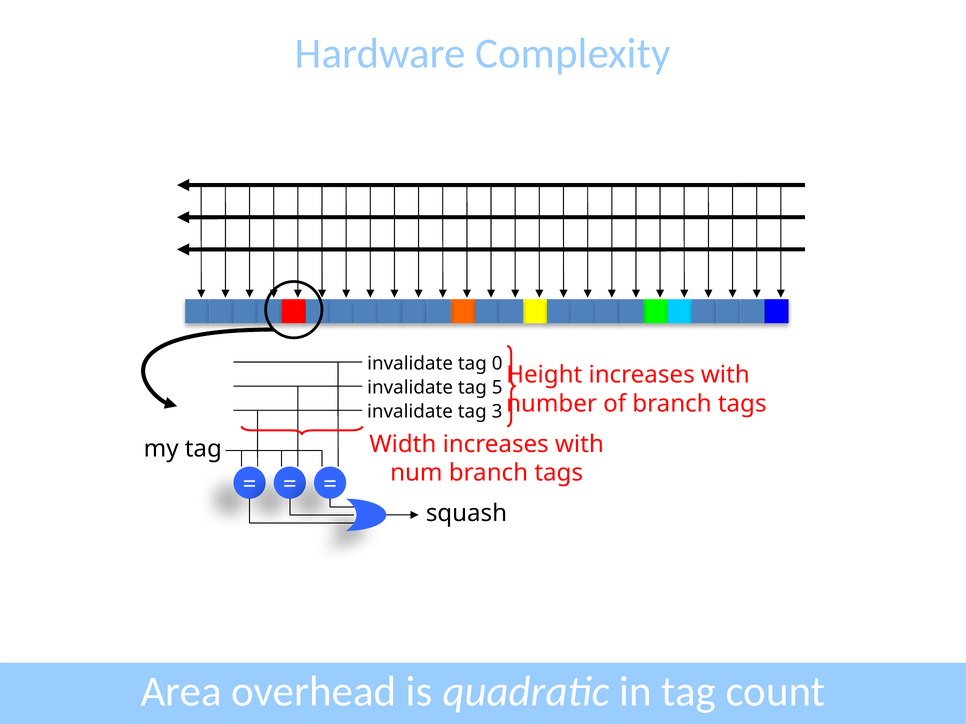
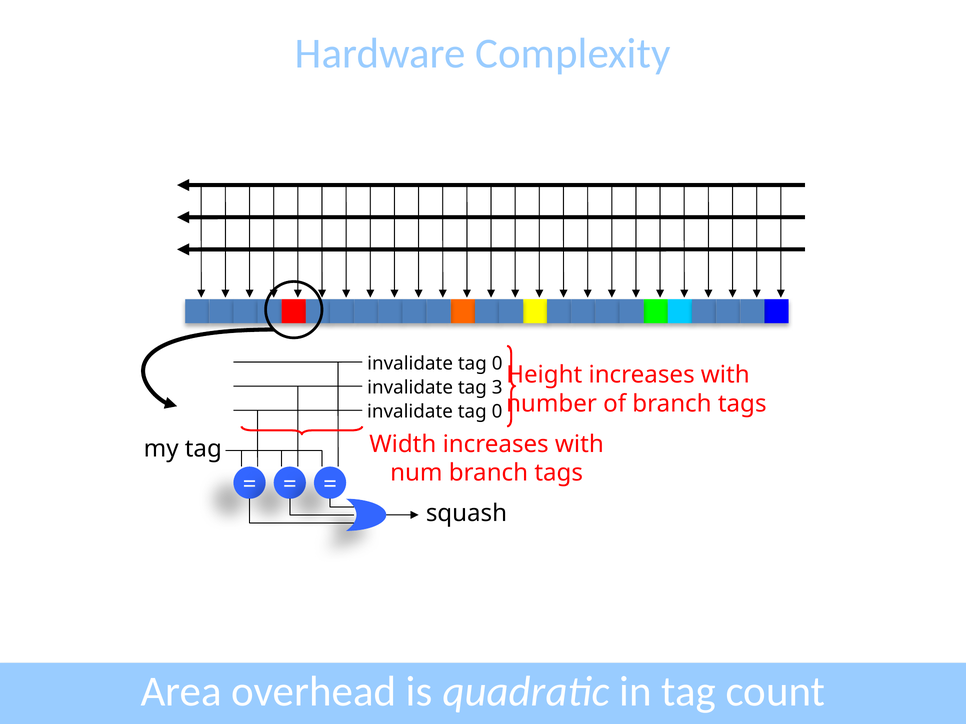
5: 5 -> 3
3 at (497, 412): 3 -> 0
